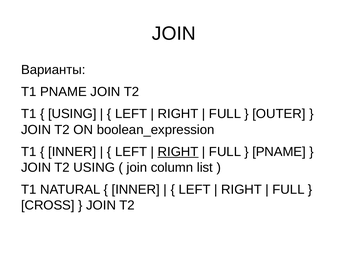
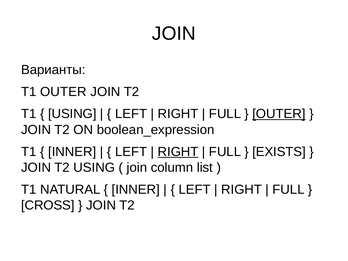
T1 PNAME: PNAME -> OUTER
OUTER at (279, 114) underline: none -> present
PNAME at (279, 152): PNAME -> EXISTS
